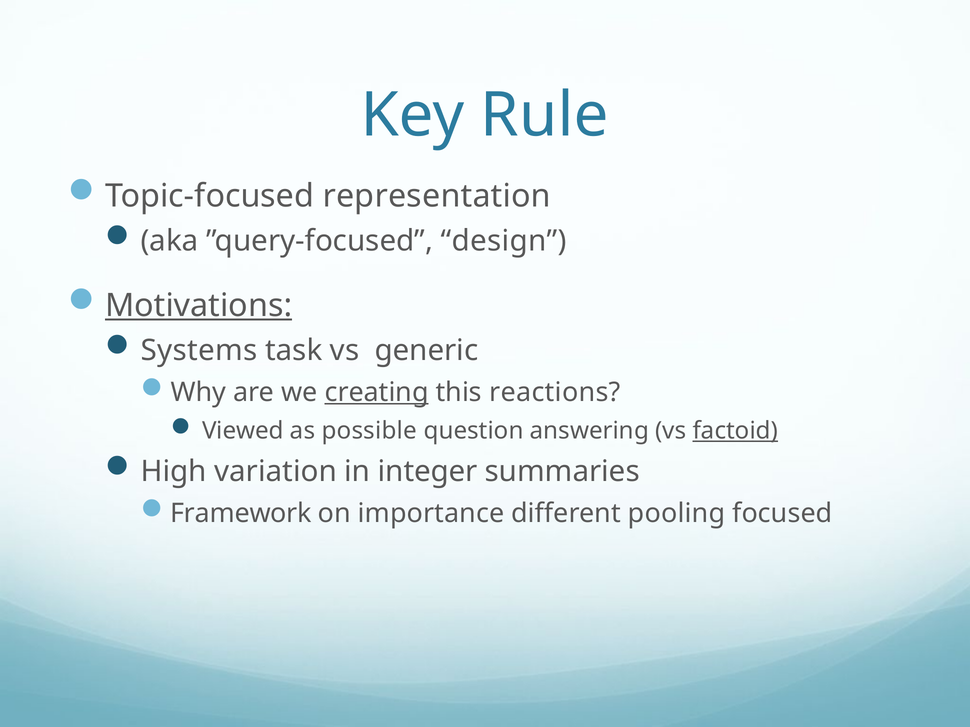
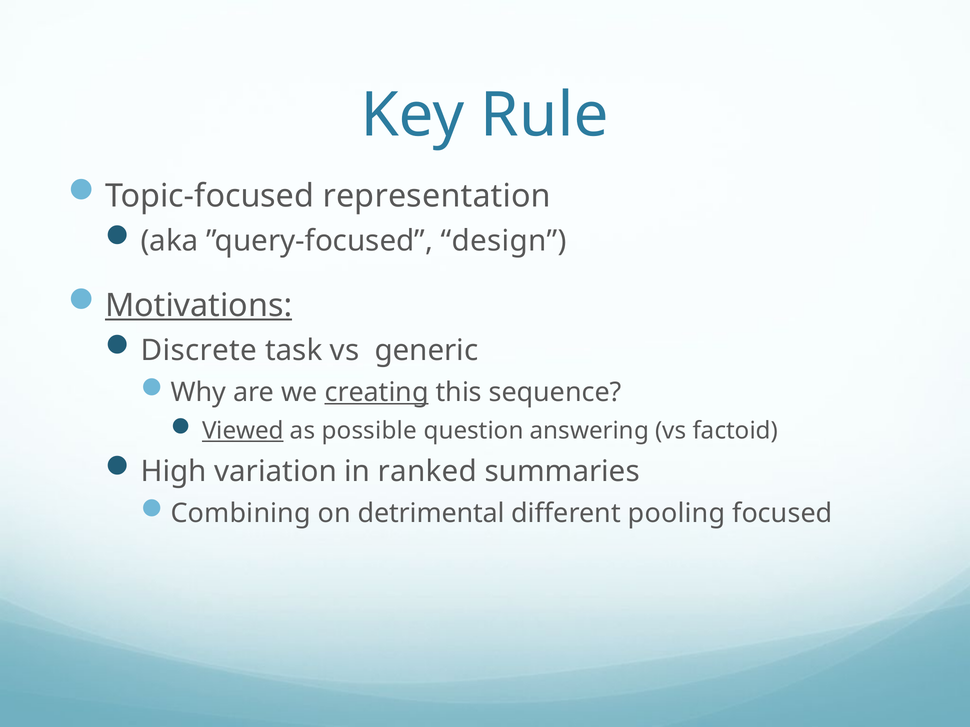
Systems: Systems -> Discrete
reactions: reactions -> sequence
Viewed underline: none -> present
factoid underline: present -> none
integer: integer -> ranked
Framework: Framework -> Combining
importance: importance -> detrimental
